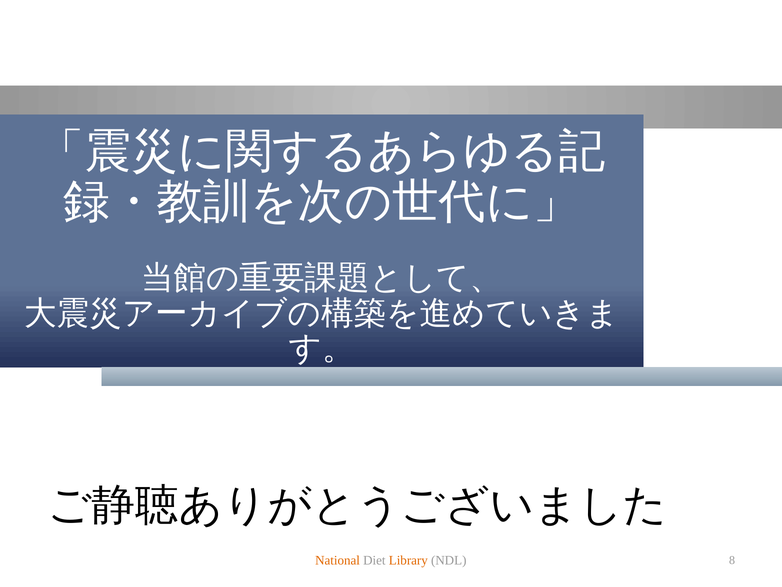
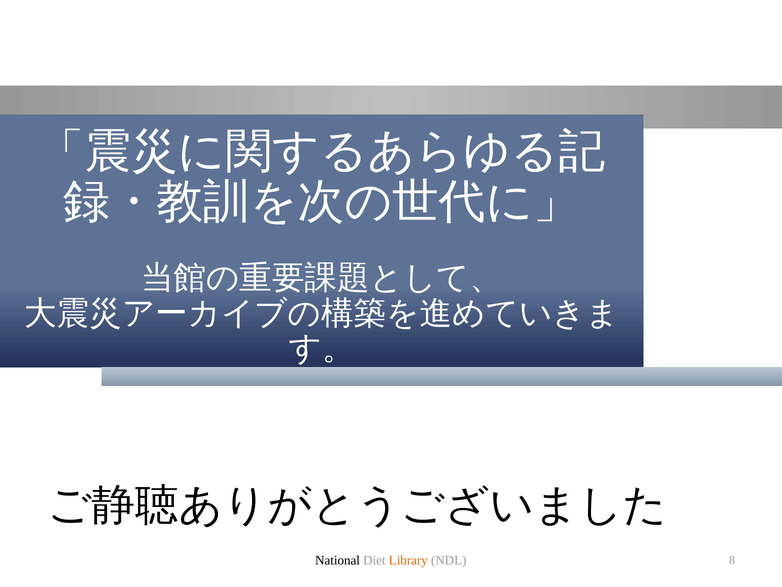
National colour: orange -> black
